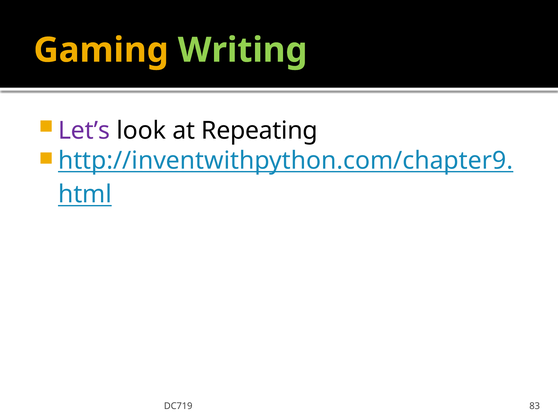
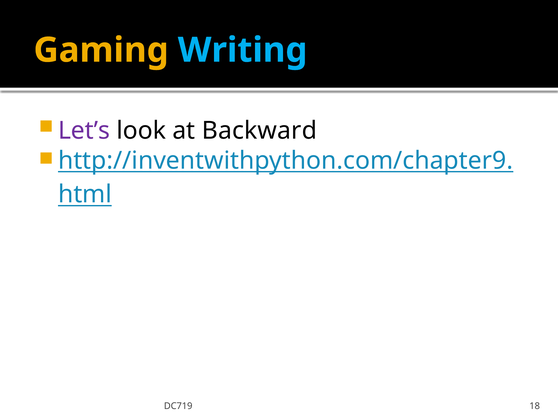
Writing colour: light green -> light blue
Repeating: Repeating -> Backward
83: 83 -> 18
